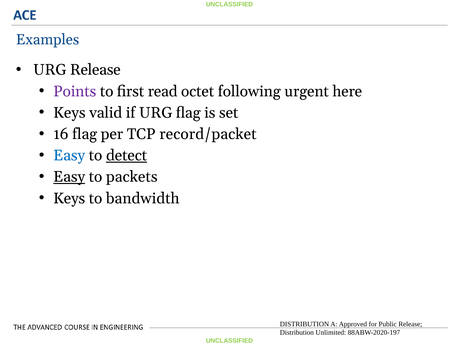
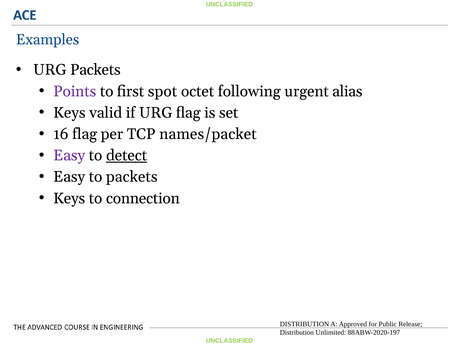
URG Release: Release -> Packets
read: read -> spot
here: here -> alias
record/packet: record/packet -> names/packet
Easy at (69, 156) colour: blue -> purple
Easy at (69, 177) underline: present -> none
bandwidth: bandwidth -> connection
